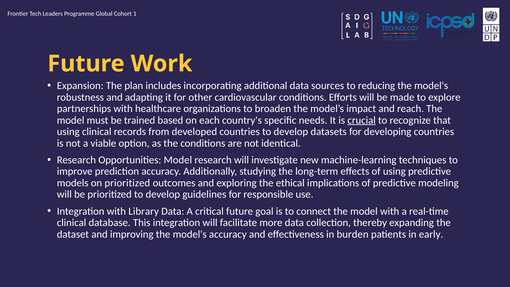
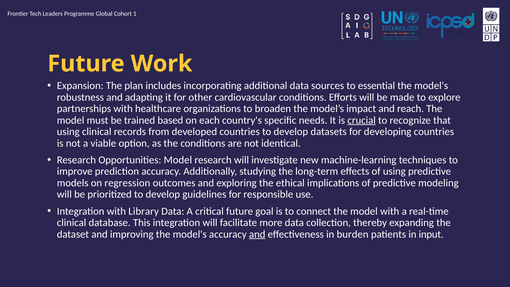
reducing: reducing -> essential
on prioritized: prioritized -> regression
and at (257, 234) underline: none -> present
early: early -> input
